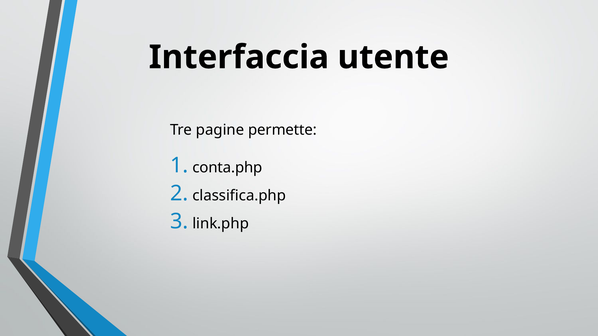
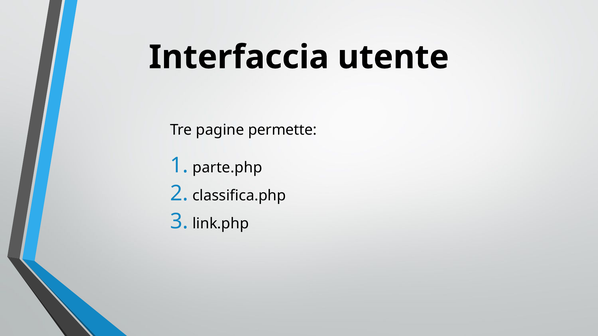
conta.php: conta.php -> parte.php
